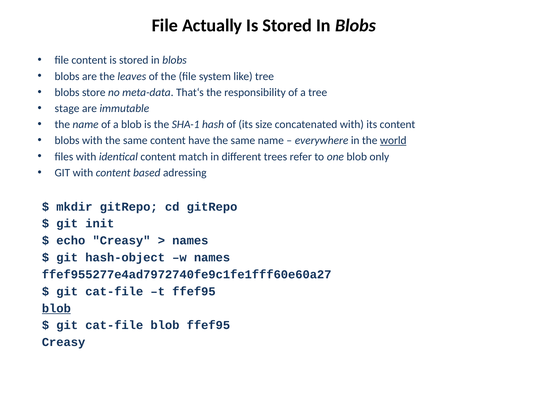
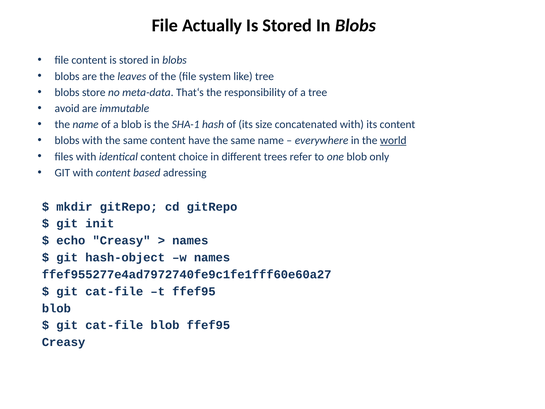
stage: stage -> avoid
match: match -> choice
blob at (56, 308) underline: present -> none
